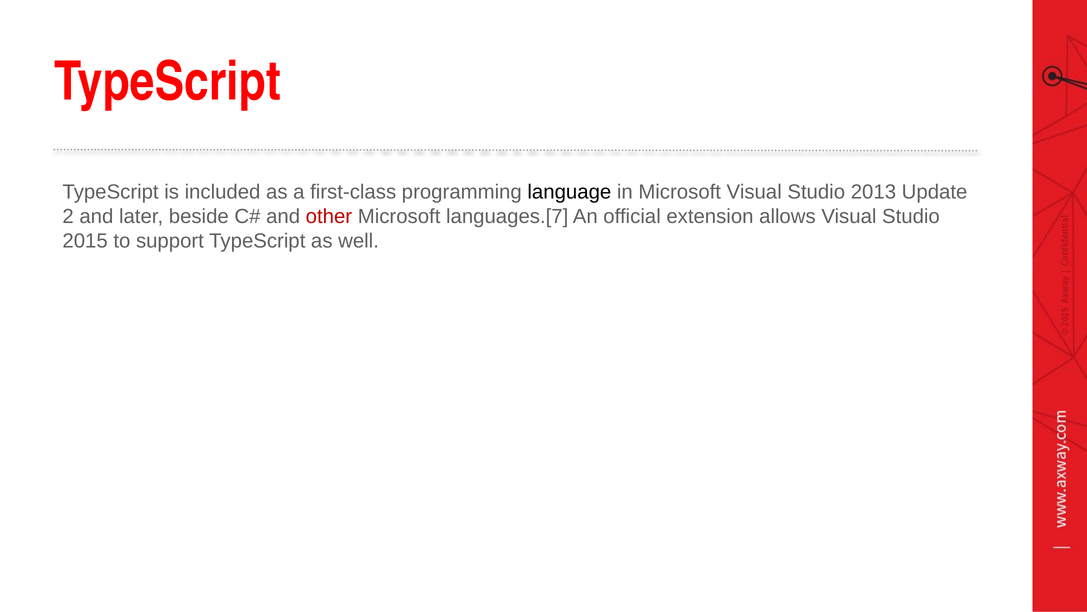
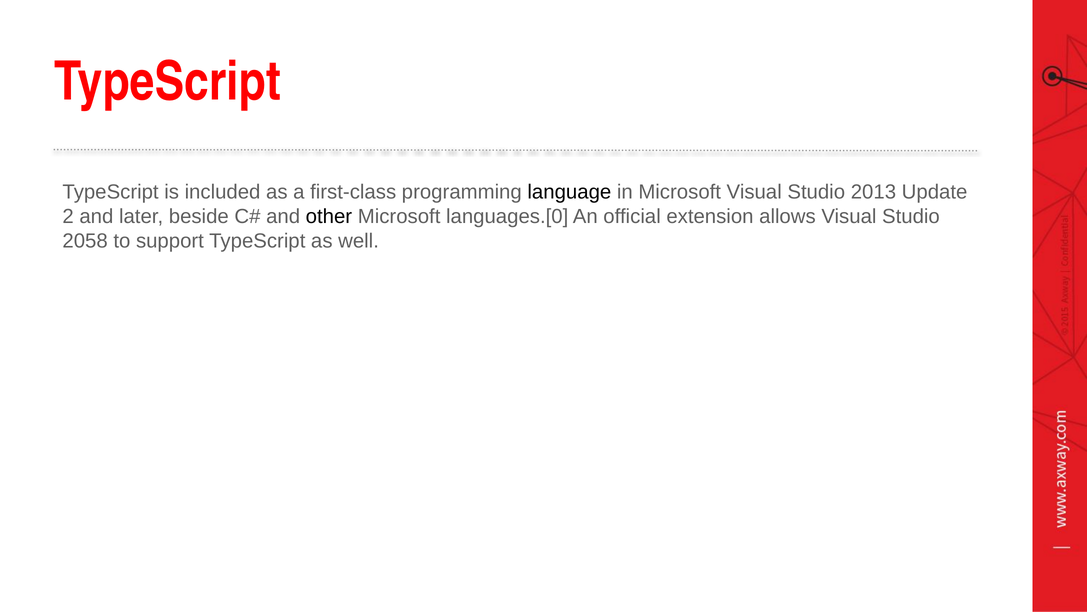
other colour: red -> black
languages.[7: languages.[7 -> languages.[0
2015: 2015 -> 2058
